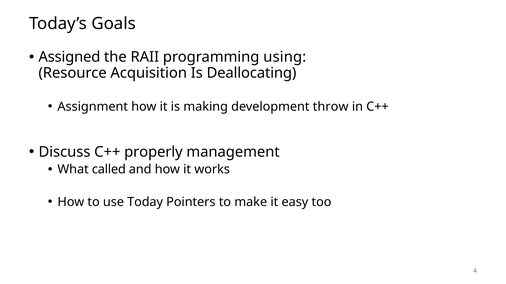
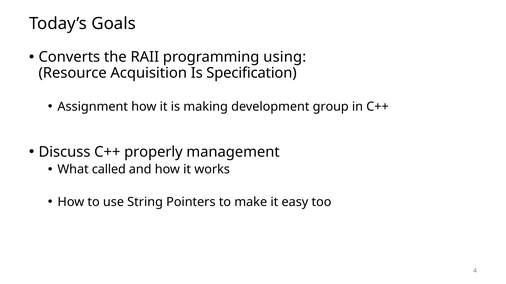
Assigned: Assigned -> Converts
Deallocating: Deallocating -> Specification
throw: throw -> group
Today: Today -> String
